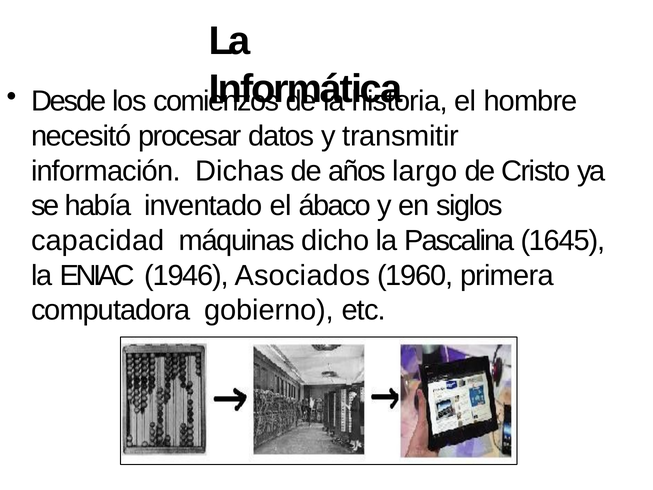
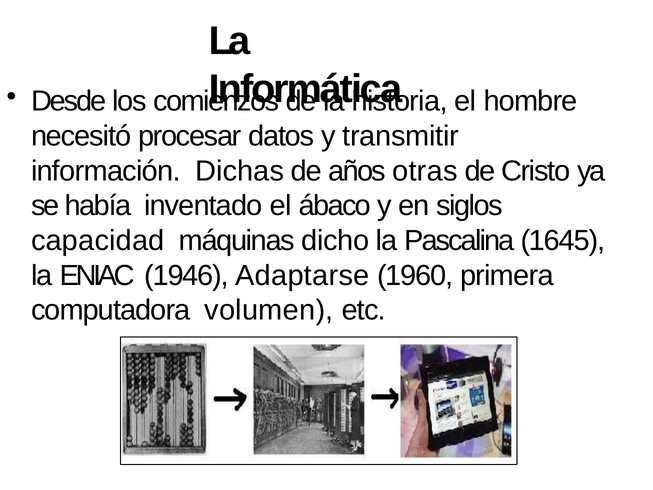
largo: largo -> otras
Asociados: Asociados -> Adaptarse
gobierno: gobierno -> volumen
